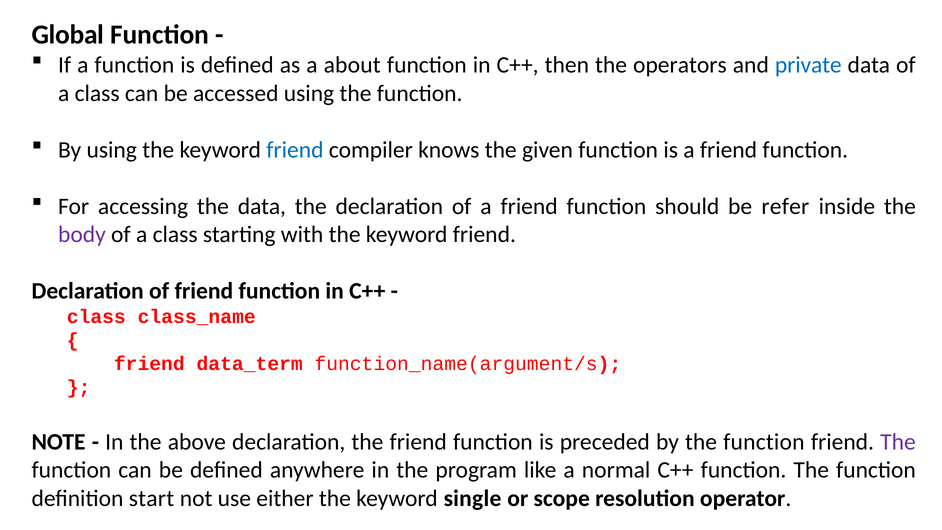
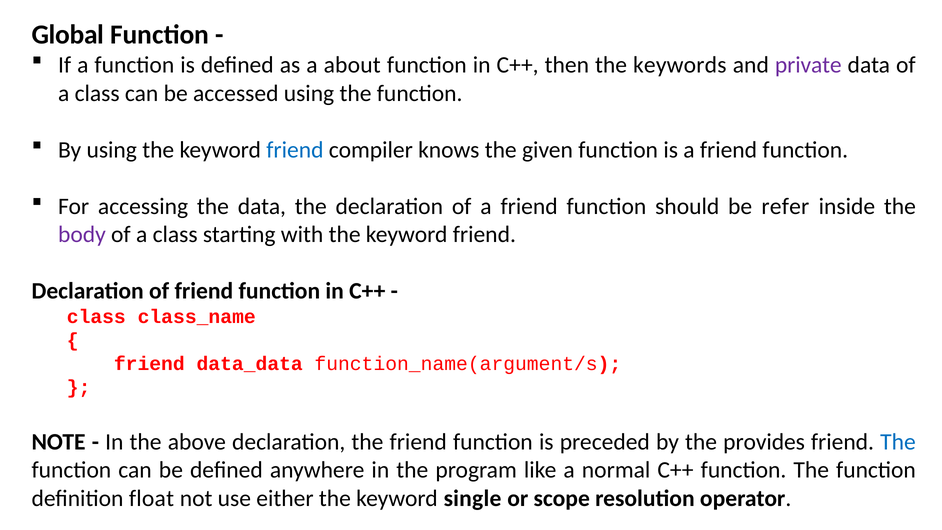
operators: operators -> keywords
private colour: blue -> purple
data_term: data_term -> data_data
by the function: function -> provides
The at (898, 442) colour: purple -> blue
start: start -> float
